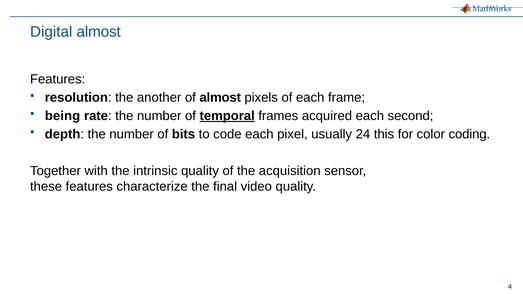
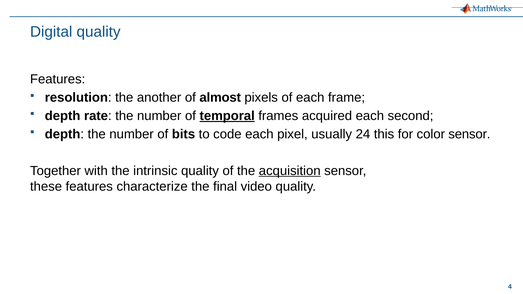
Digital almost: almost -> quality
being at (63, 116): being -> depth
color coding: coding -> sensor
acquisition underline: none -> present
